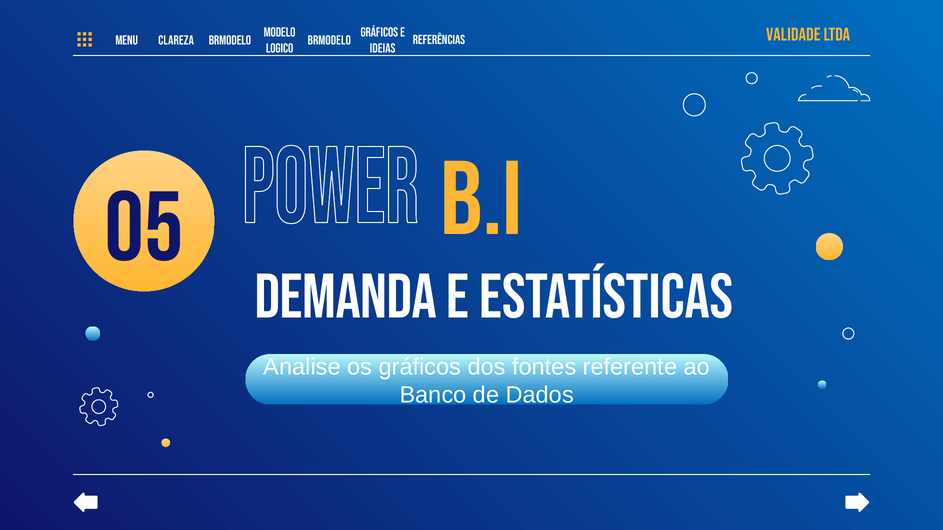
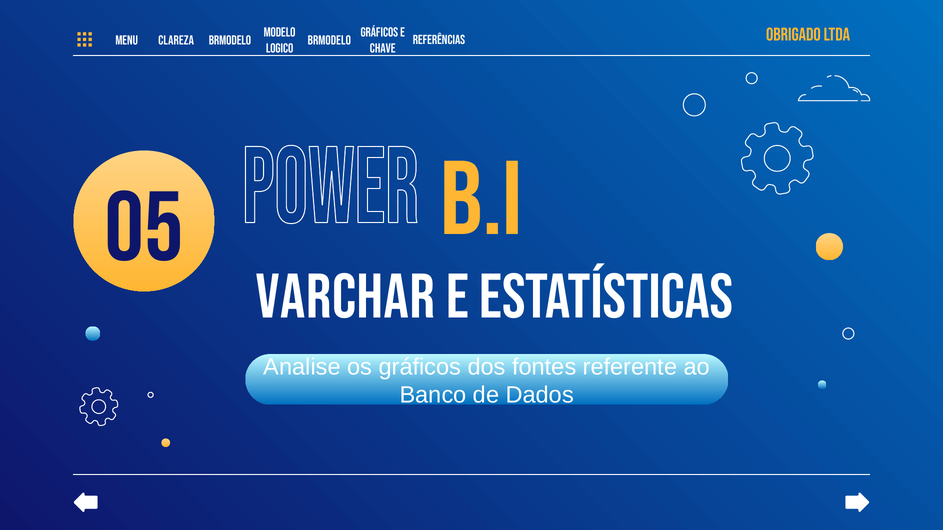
VALIDADE: VALIDADE -> OBRIGADO
ideias: ideias -> chave
Demanda: Demanda -> Varchar
